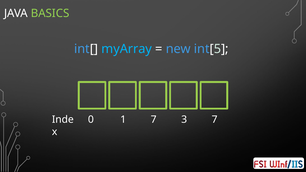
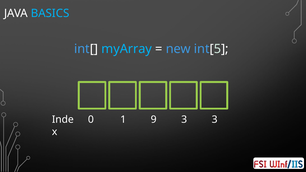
BASICS colour: light green -> light blue
1 7: 7 -> 9
3 7: 7 -> 3
